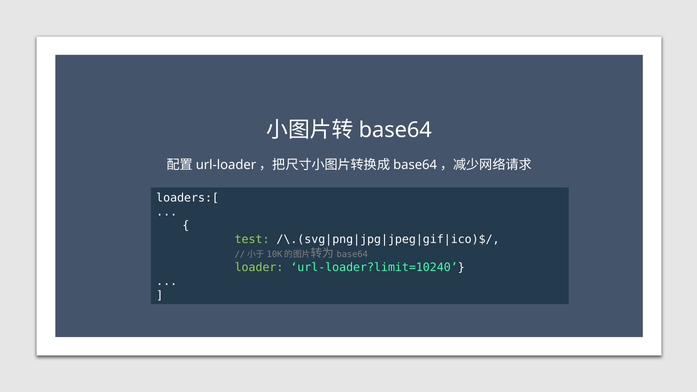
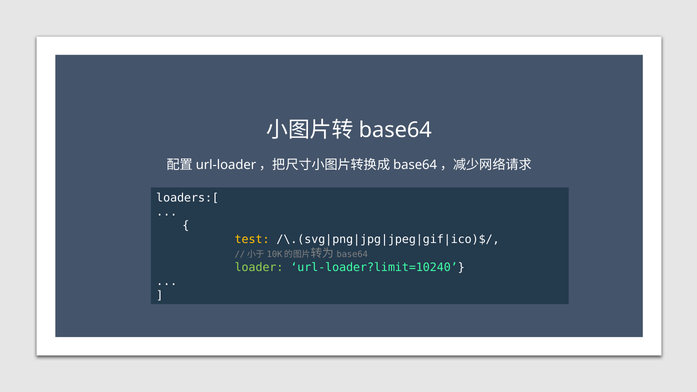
test colour: light green -> yellow
